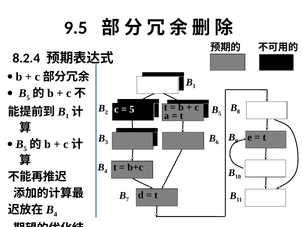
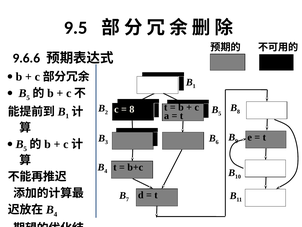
8.2.4: 8.2.4 -> 9.6.6
5 at (132, 109): 5 -> 8
